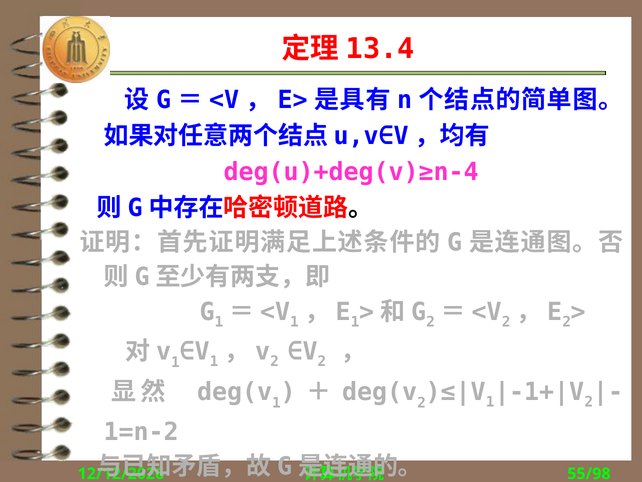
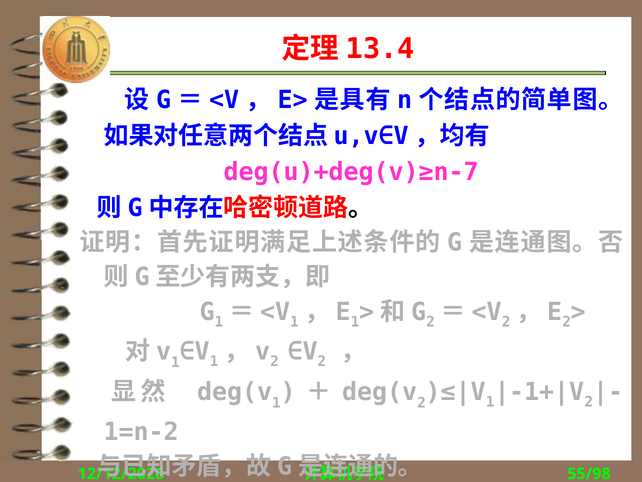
deg(u)+deg(v)≥n-4: deg(u)+deg(v)≥n-4 -> deg(u)+deg(v)≥n-7
